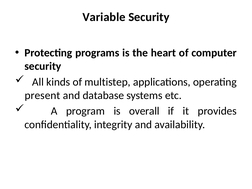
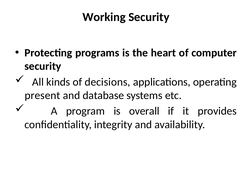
Variable: Variable -> Working
multistep: multistep -> decisions
